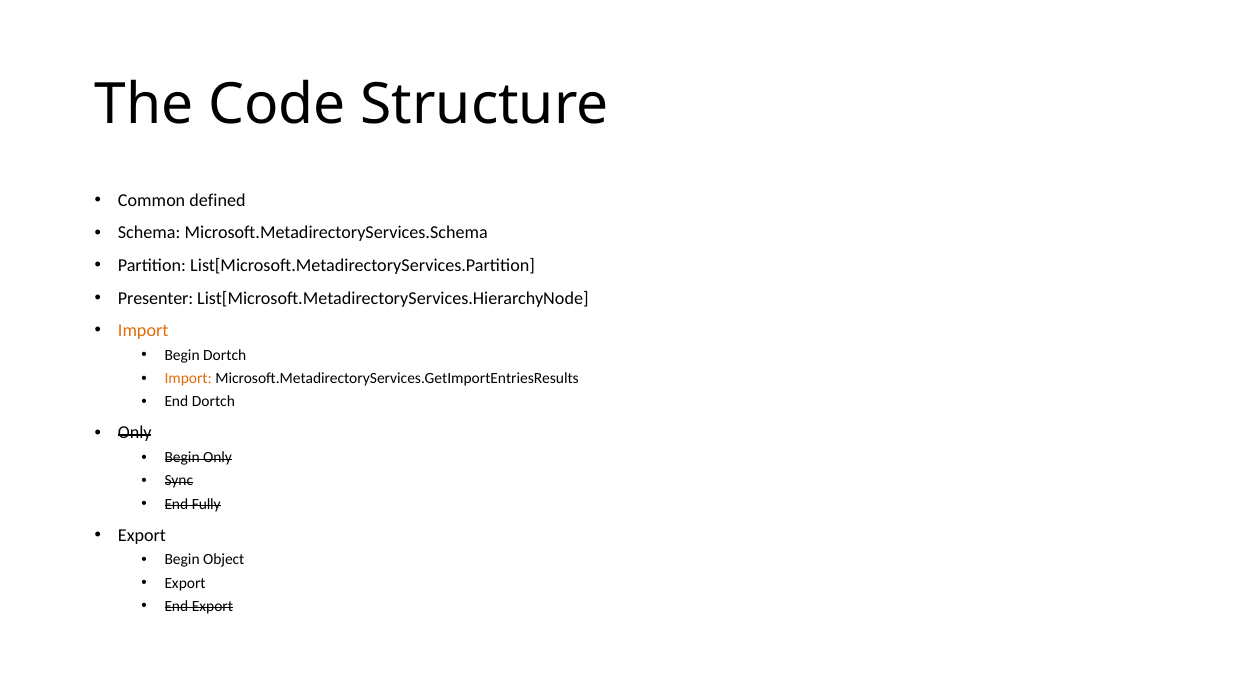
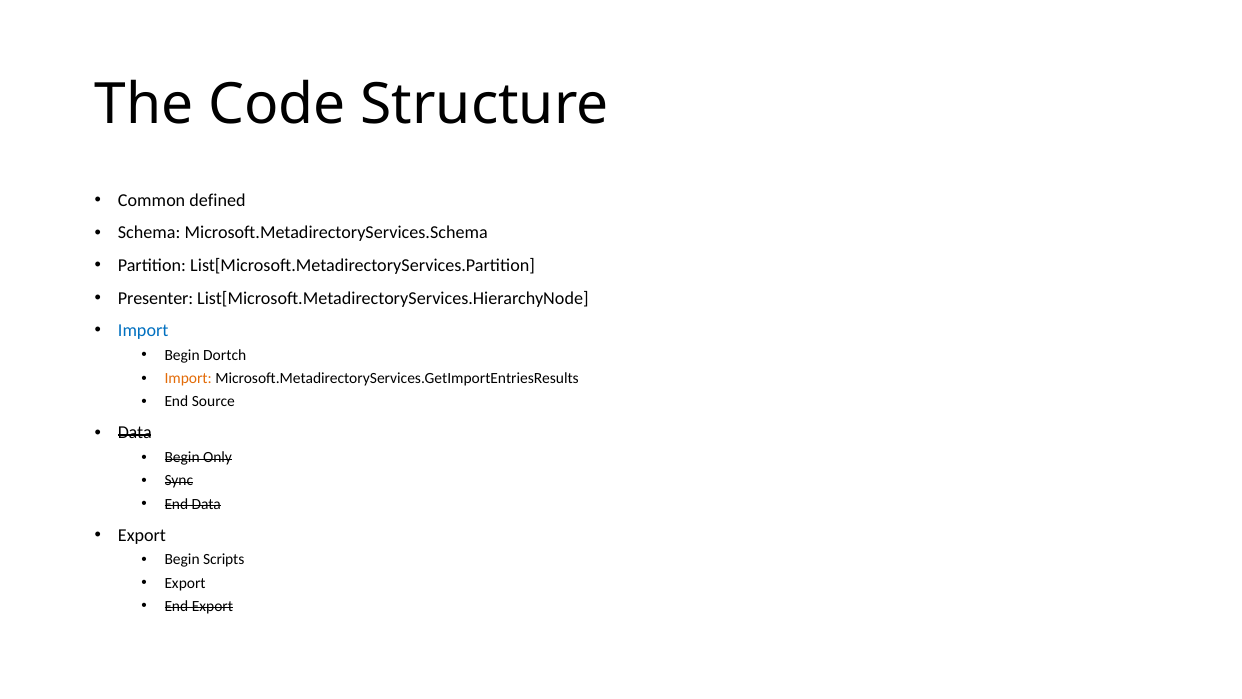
Import at (143, 330) colour: orange -> blue
End Dortch: Dortch -> Source
Only at (135, 433): Only -> Data
End Fully: Fully -> Data
Object: Object -> Scripts
